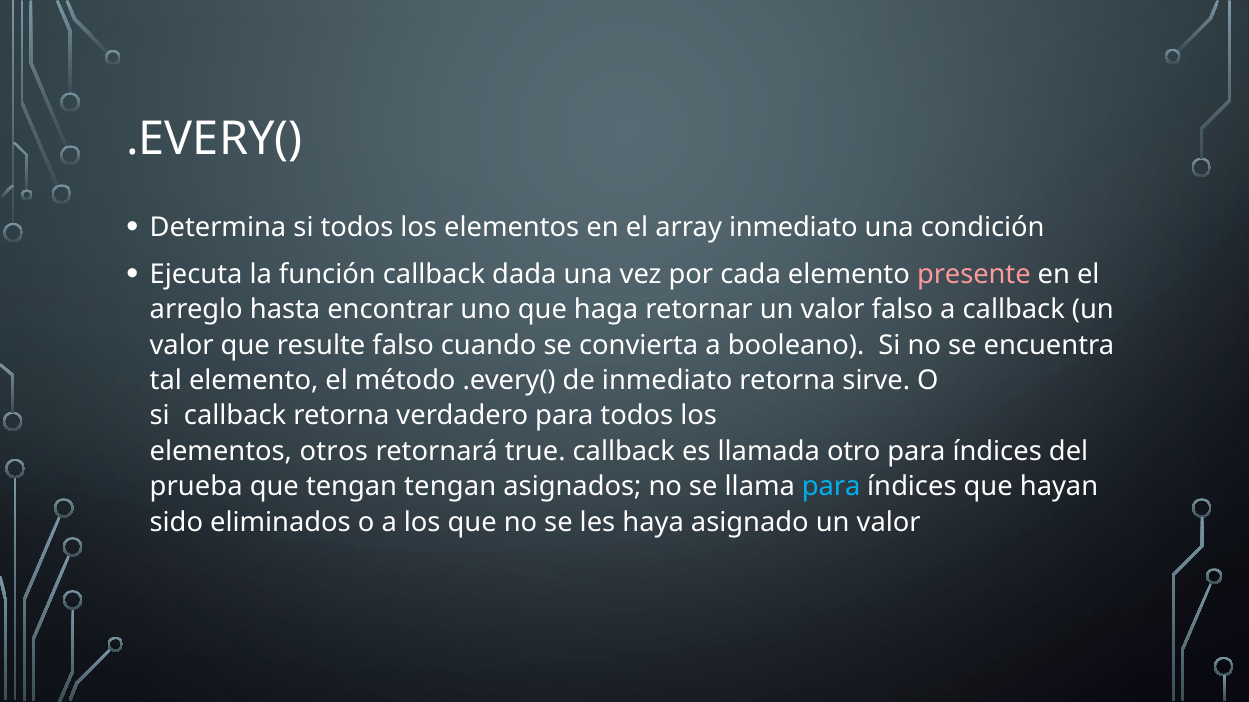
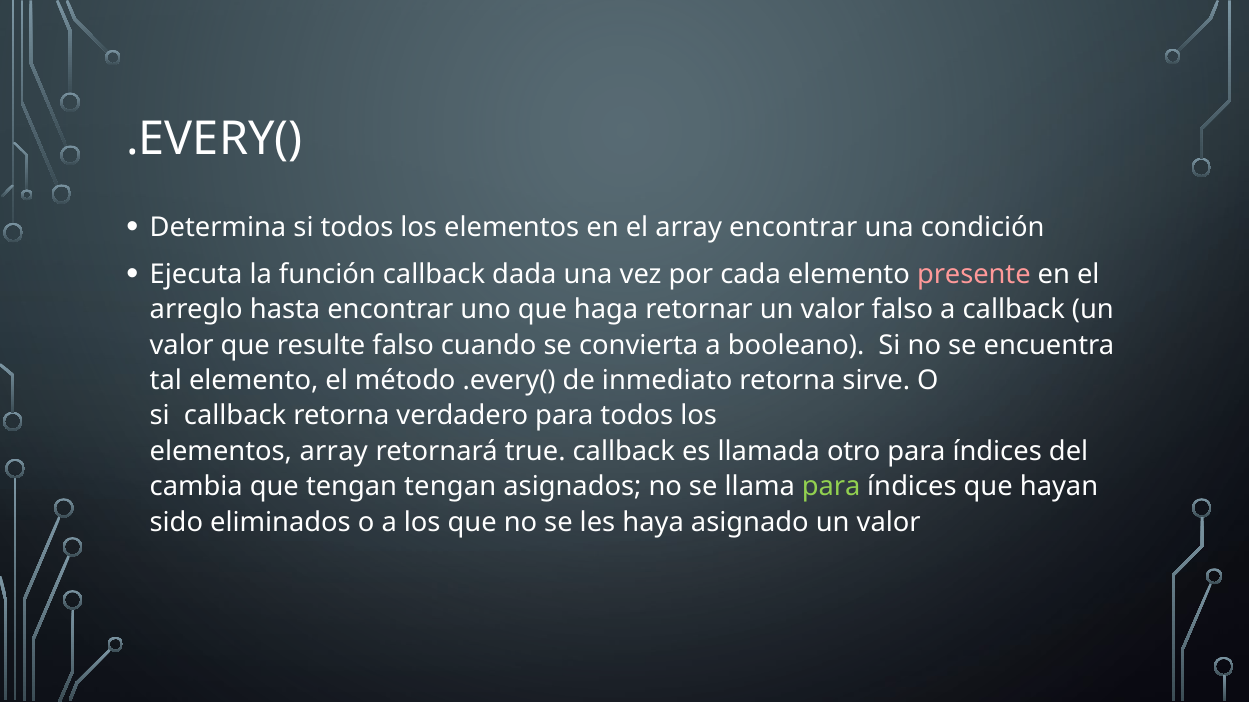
array inmediato: inmediato -> encontrar
elementos otros: otros -> array
prueba: prueba -> cambia
para at (831, 487) colour: light blue -> light green
